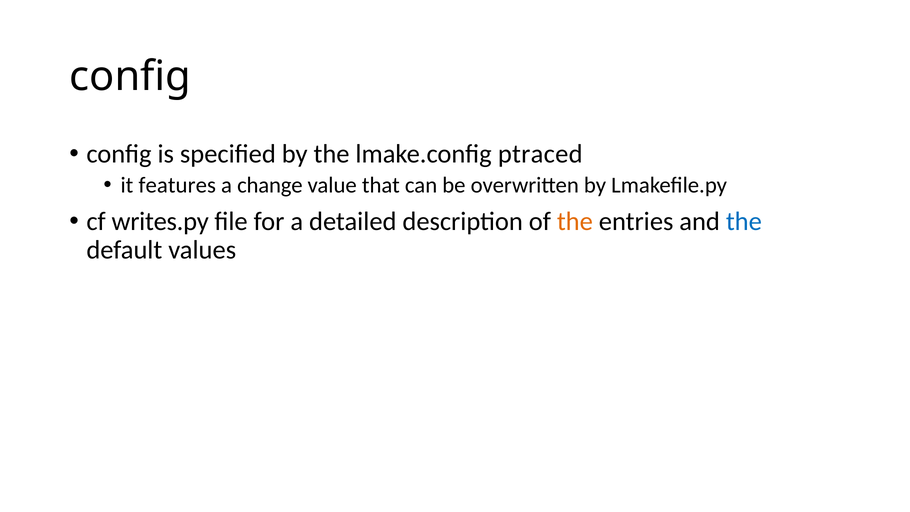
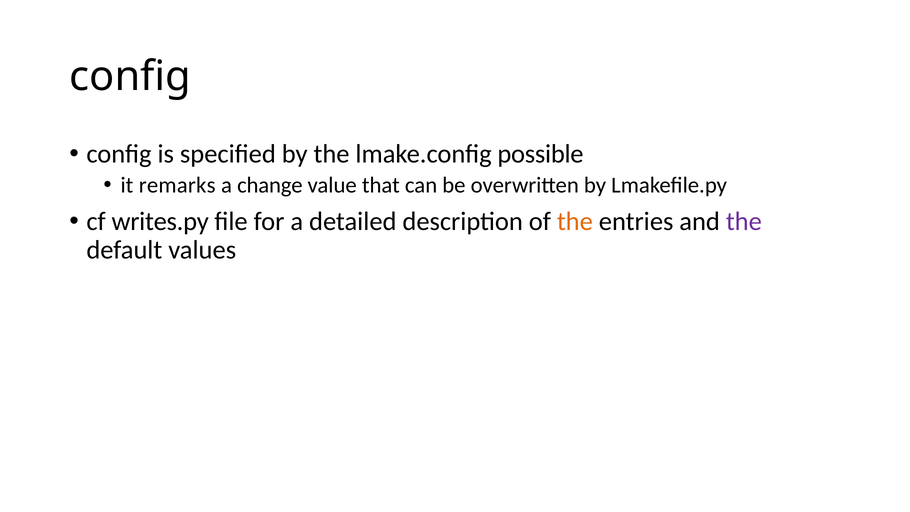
ptraced: ptraced -> possible
features: features -> remarks
the at (744, 221) colour: blue -> purple
